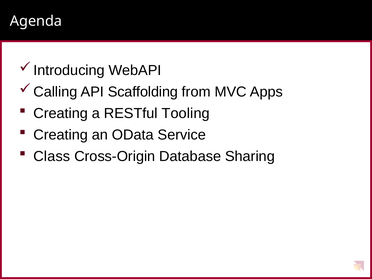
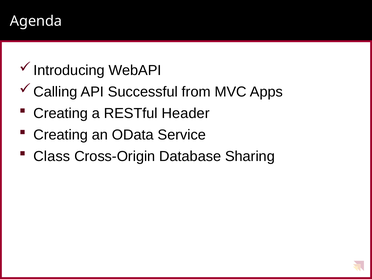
Scaffolding: Scaffolding -> Successful
Tooling: Tooling -> Header
